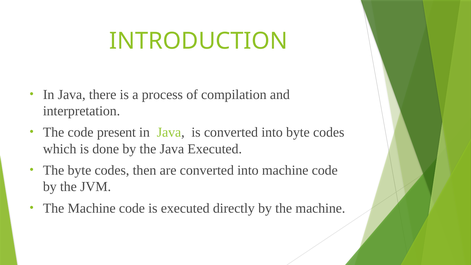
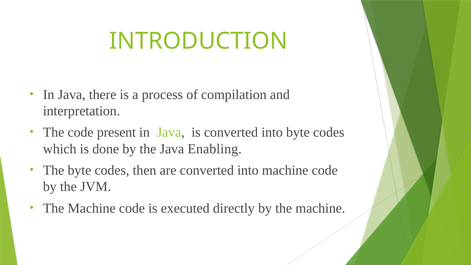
Java Executed: Executed -> Enabling
